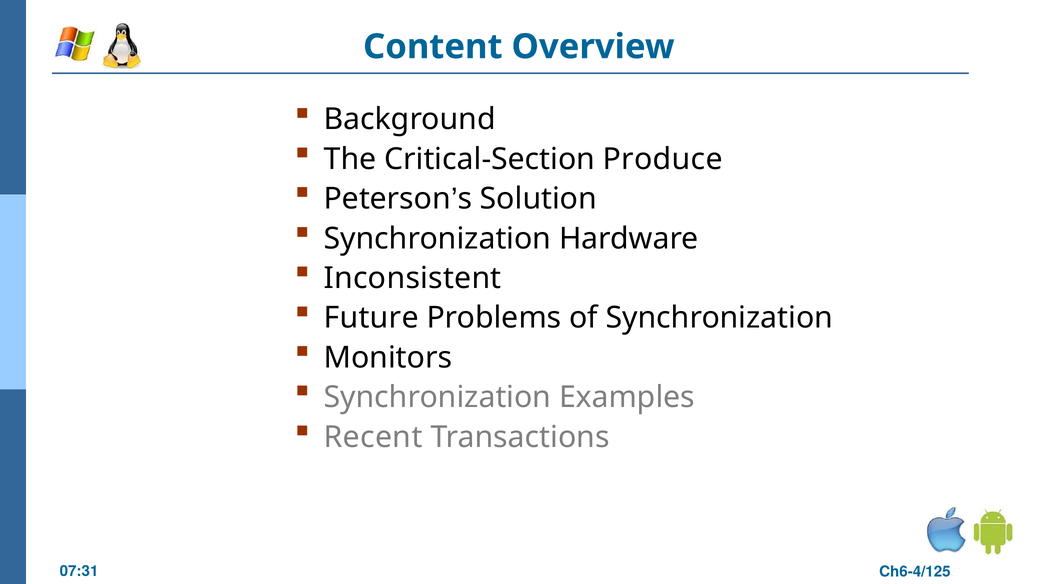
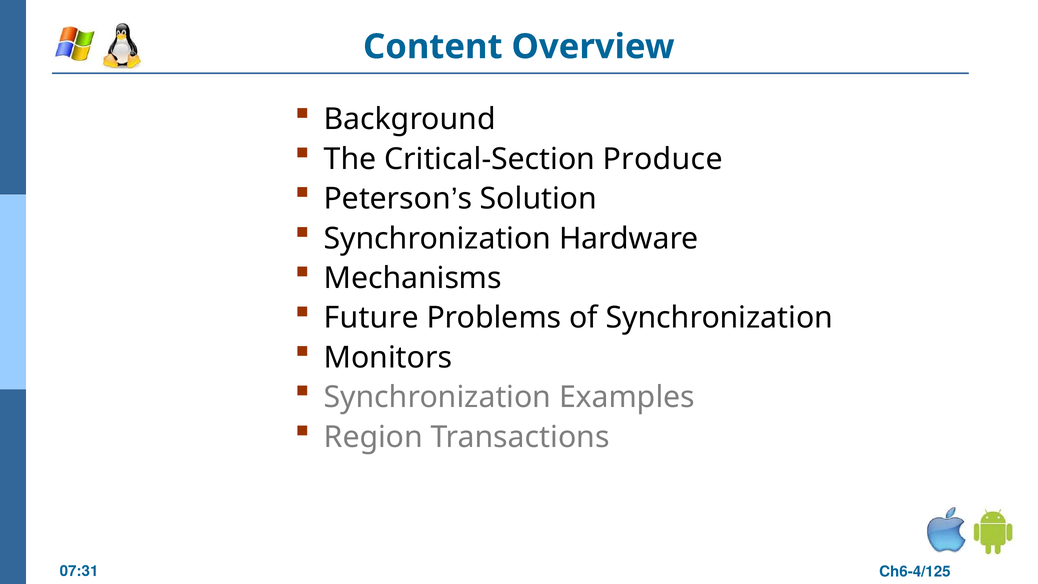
Inconsistent: Inconsistent -> Mechanisms
Recent: Recent -> Region
